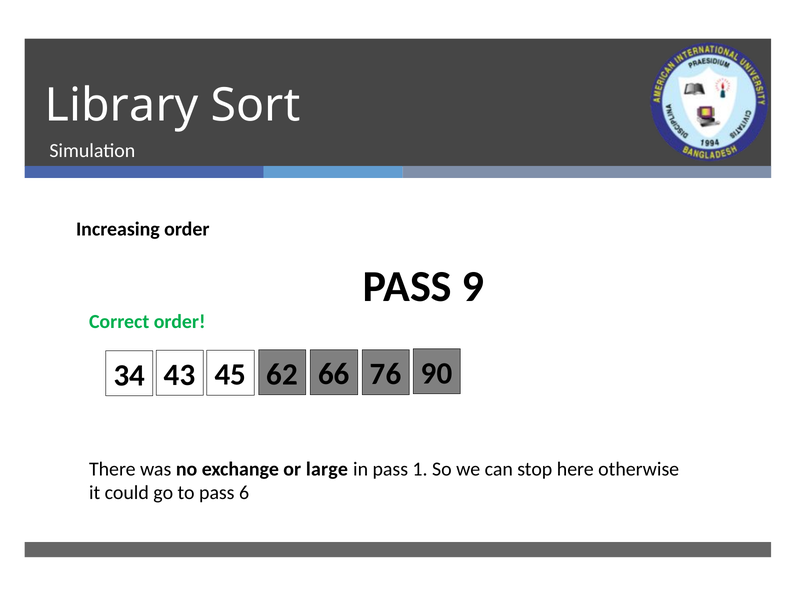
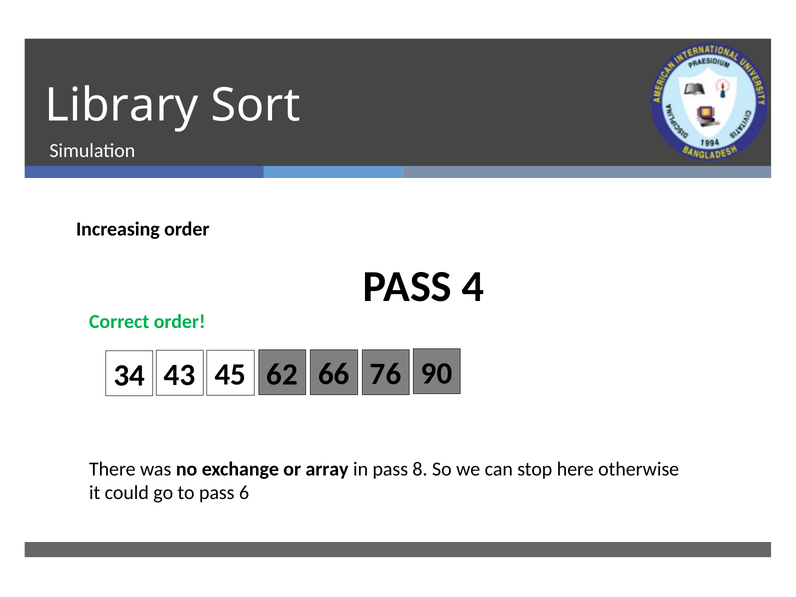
9: 9 -> 4
large: large -> array
1: 1 -> 8
